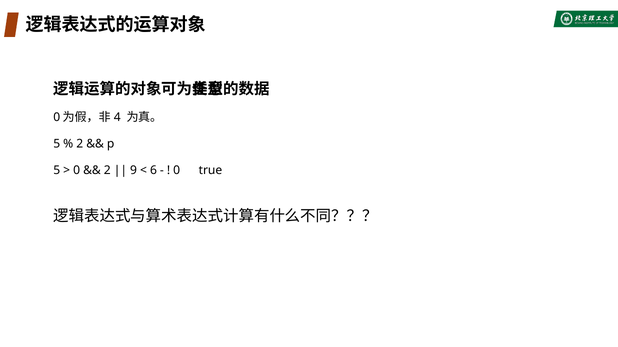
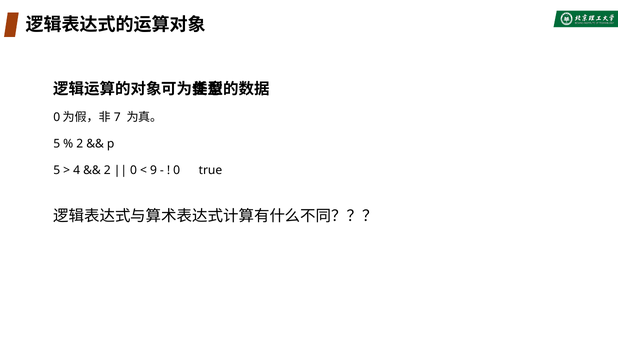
4: 4 -> 7
0 at (77, 171): 0 -> 4
9 at (134, 171): 9 -> 0
6: 6 -> 9
